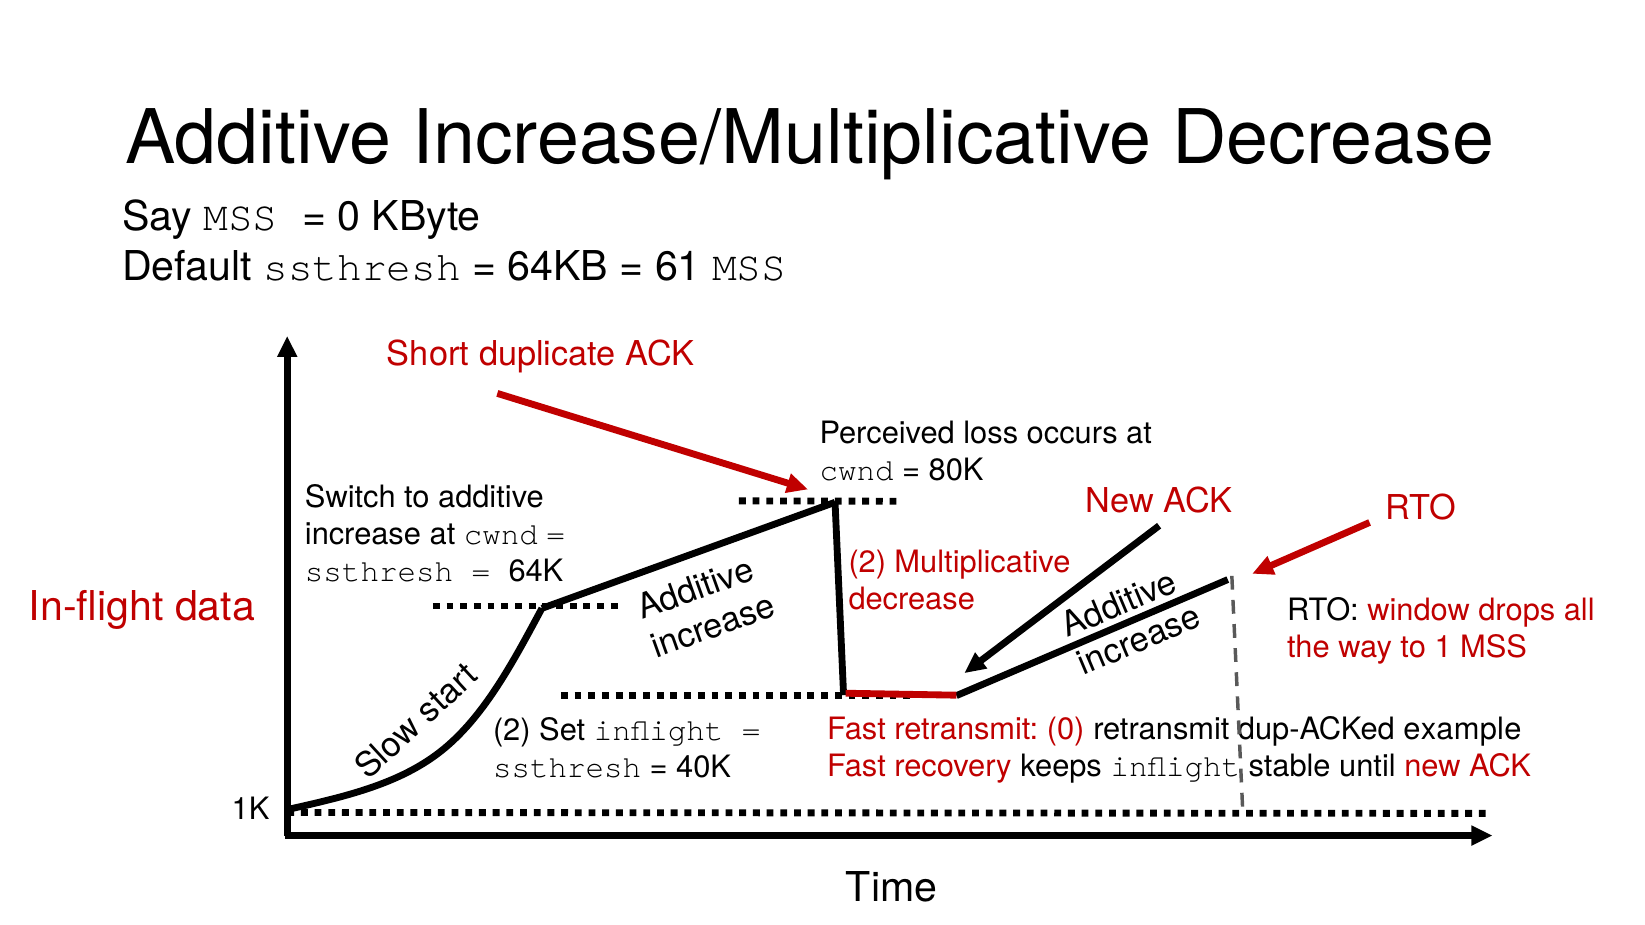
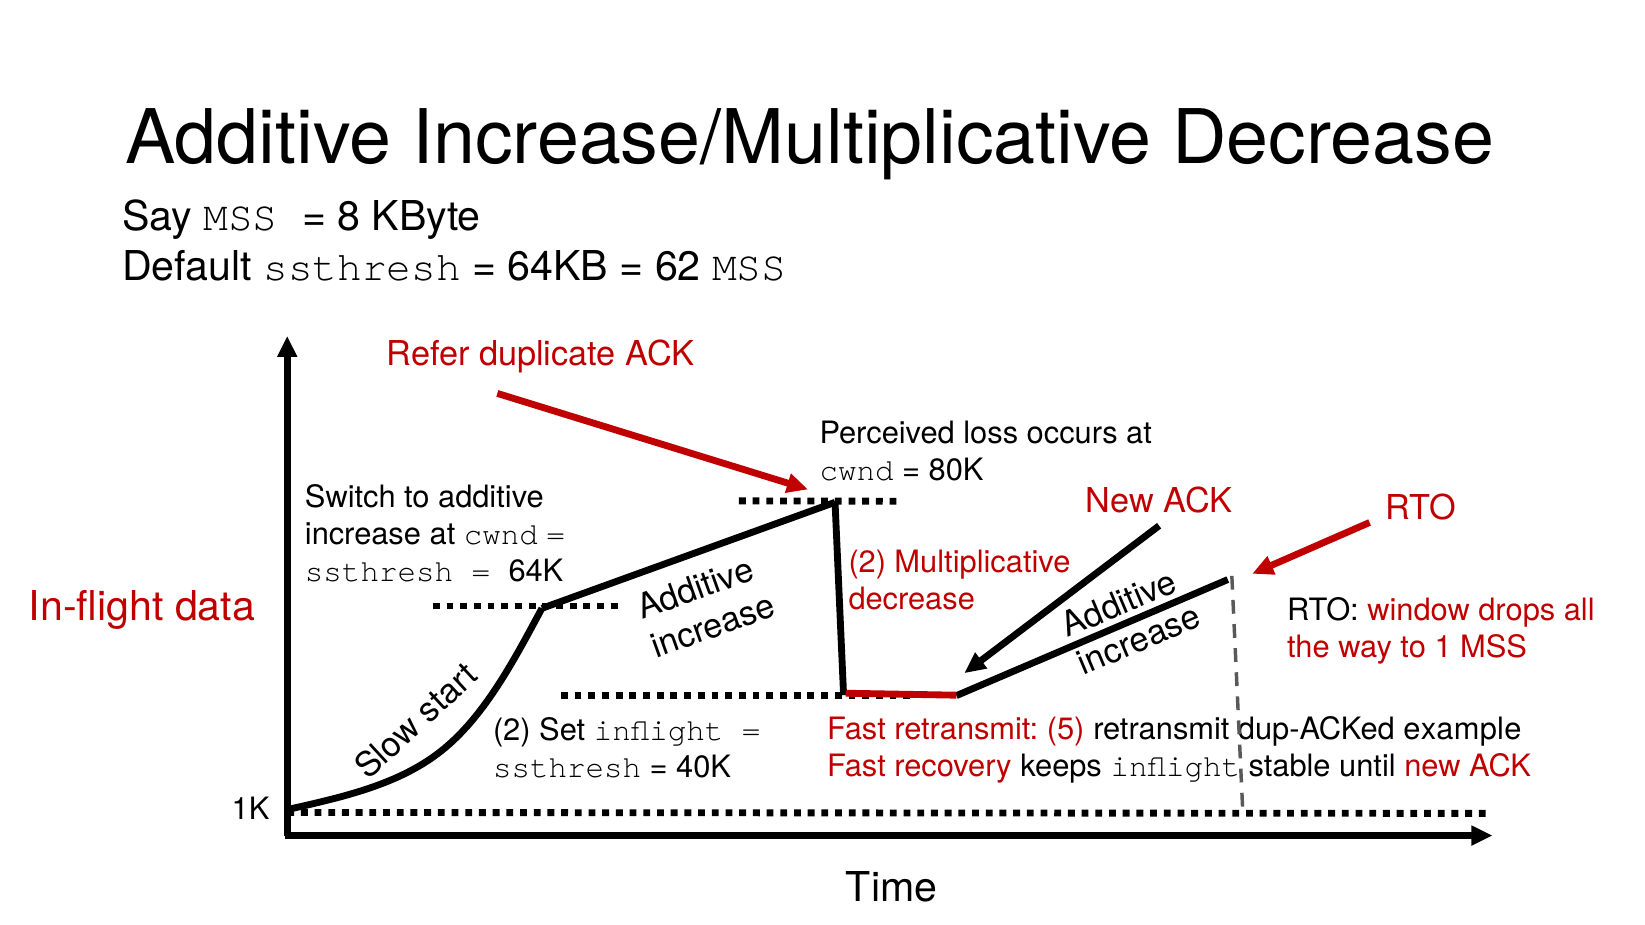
0 at (349, 217): 0 -> 8
61: 61 -> 62
Short: Short -> Refer
retransmit 0: 0 -> 5
